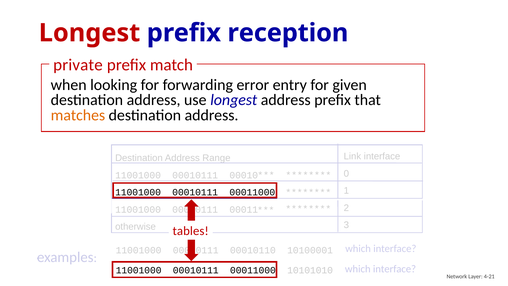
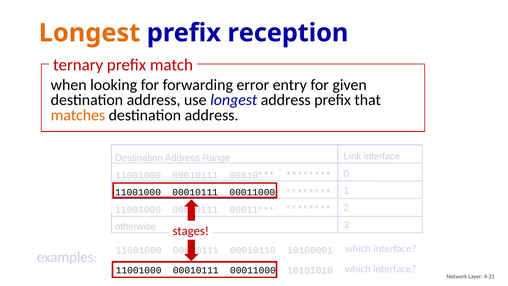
Longest at (89, 33) colour: red -> orange
private: private -> ternary
tables: tables -> stages
